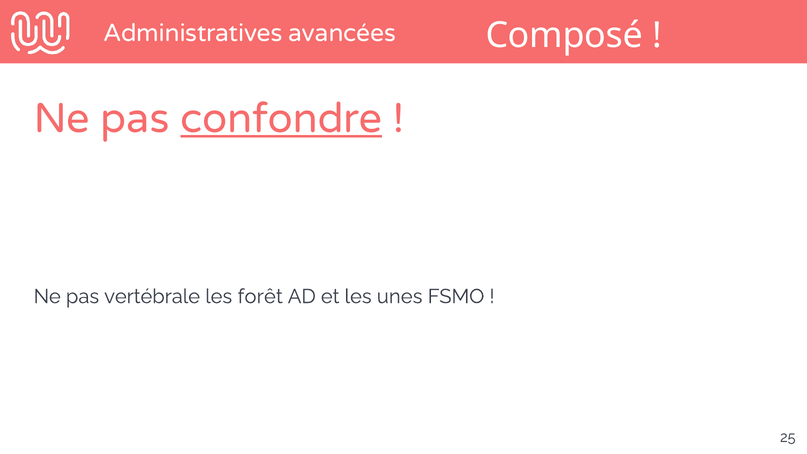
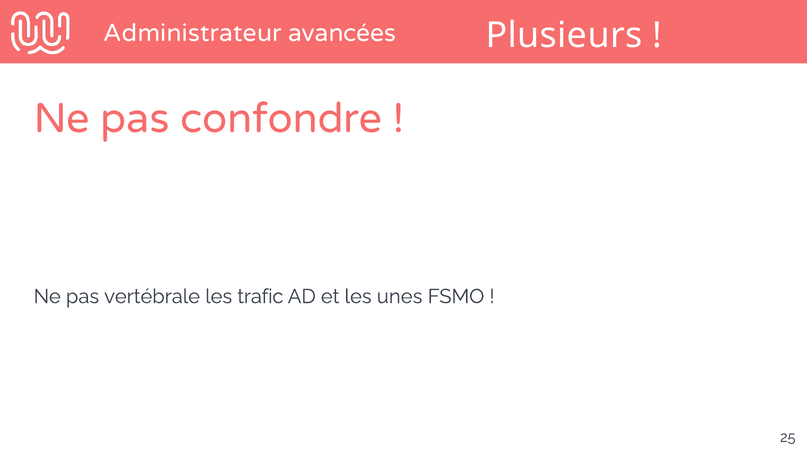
Administratives: Administratives -> Administrateur
Composé: Composé -> Plusieurs
confondre underline: present -> none
forêt: forêt -> trafic
